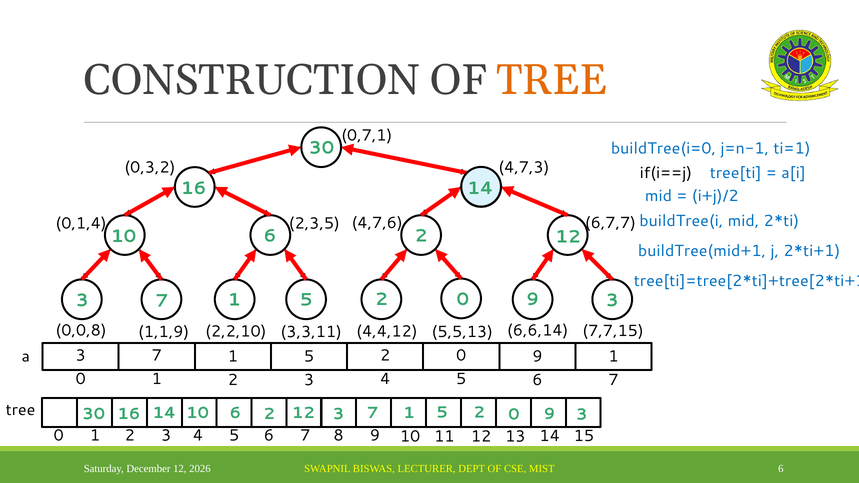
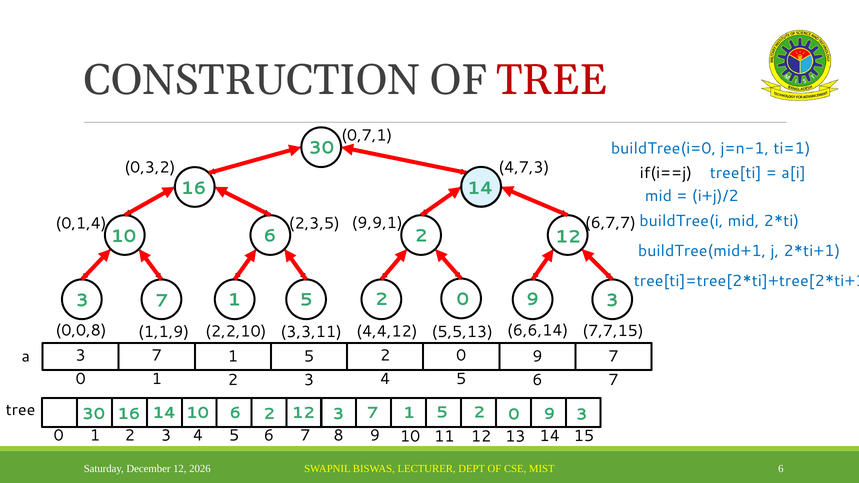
TREE at (552, 80) colour: orange -> red
4,7,6: 4,7,6 -> 9,9,1
9 1: 1 -> 7
